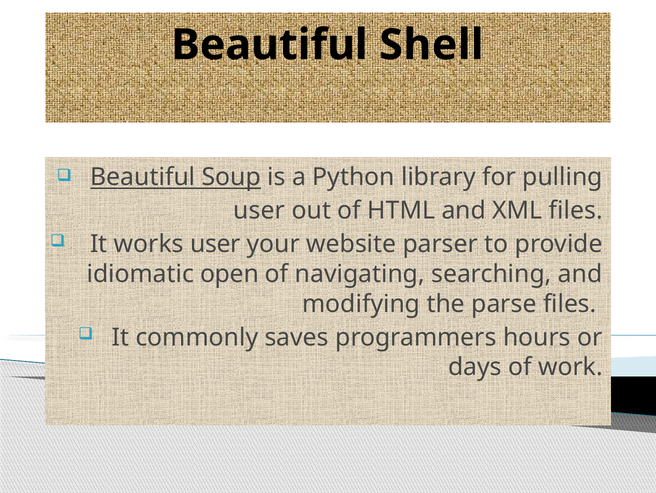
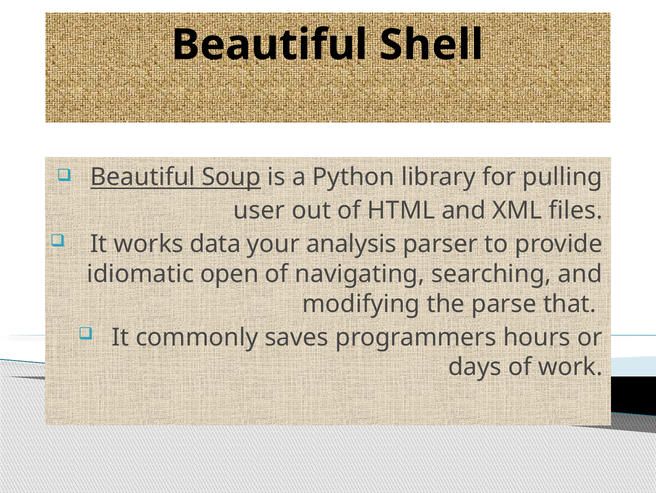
works user: user -> data
website: website -> analysis
parse files: files -> that
